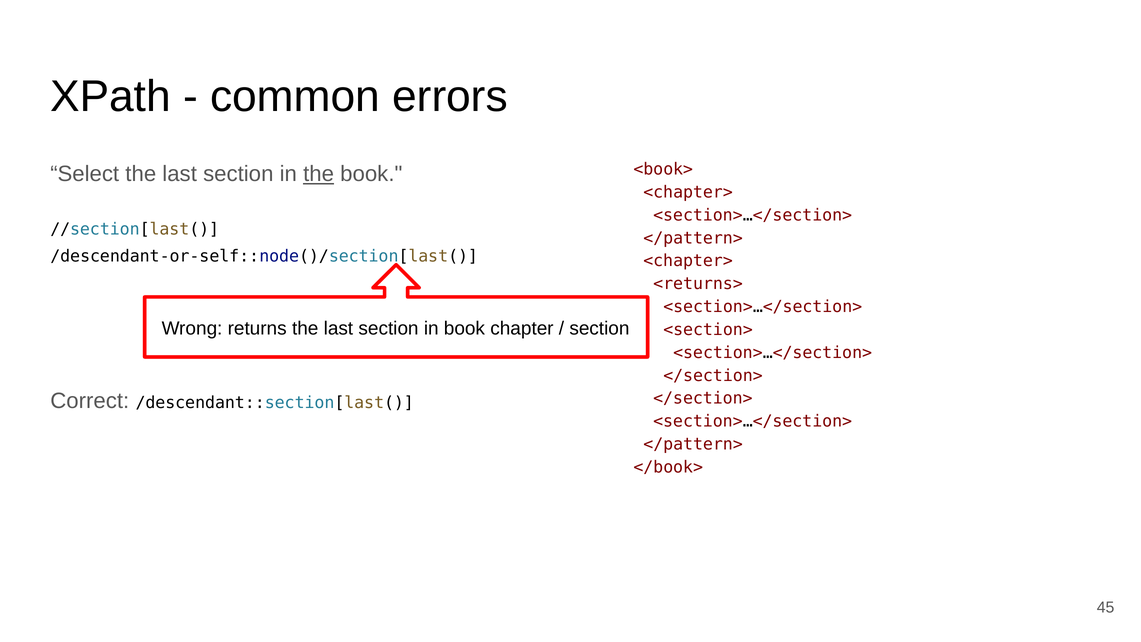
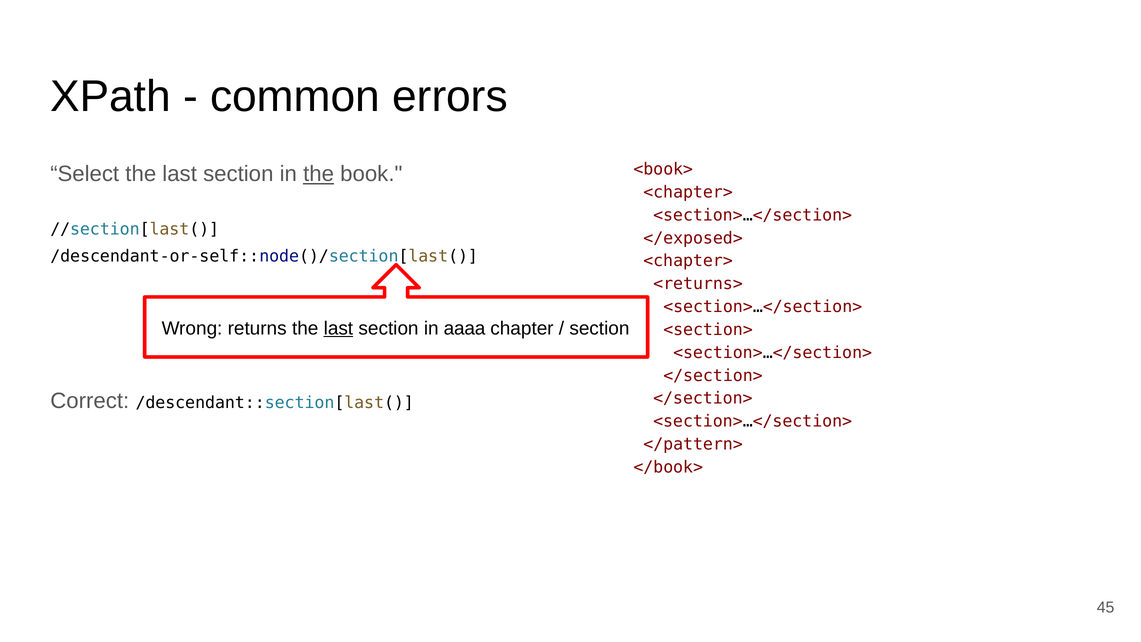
</pattern> at (693, 238): </pattern> -> </exposed>
last at (338, 328) underline: none -> present
in book: book -> aaaa
